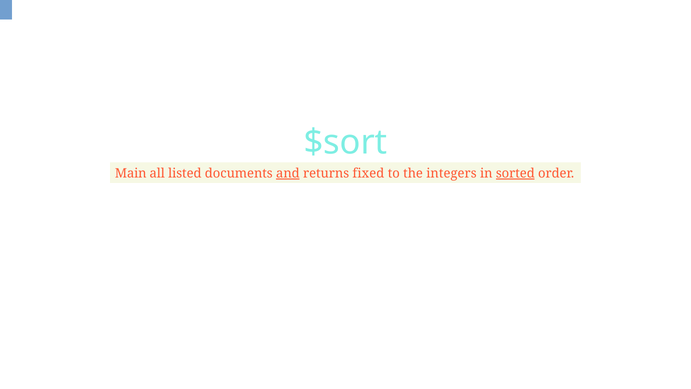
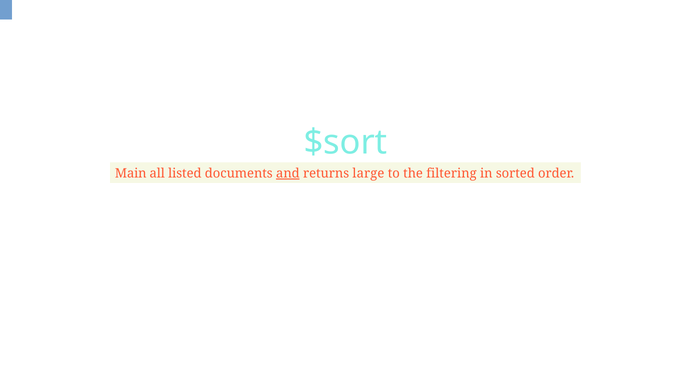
fixed: fixed -> large
integers: integers -> filtering
sorted underline: present -> none
